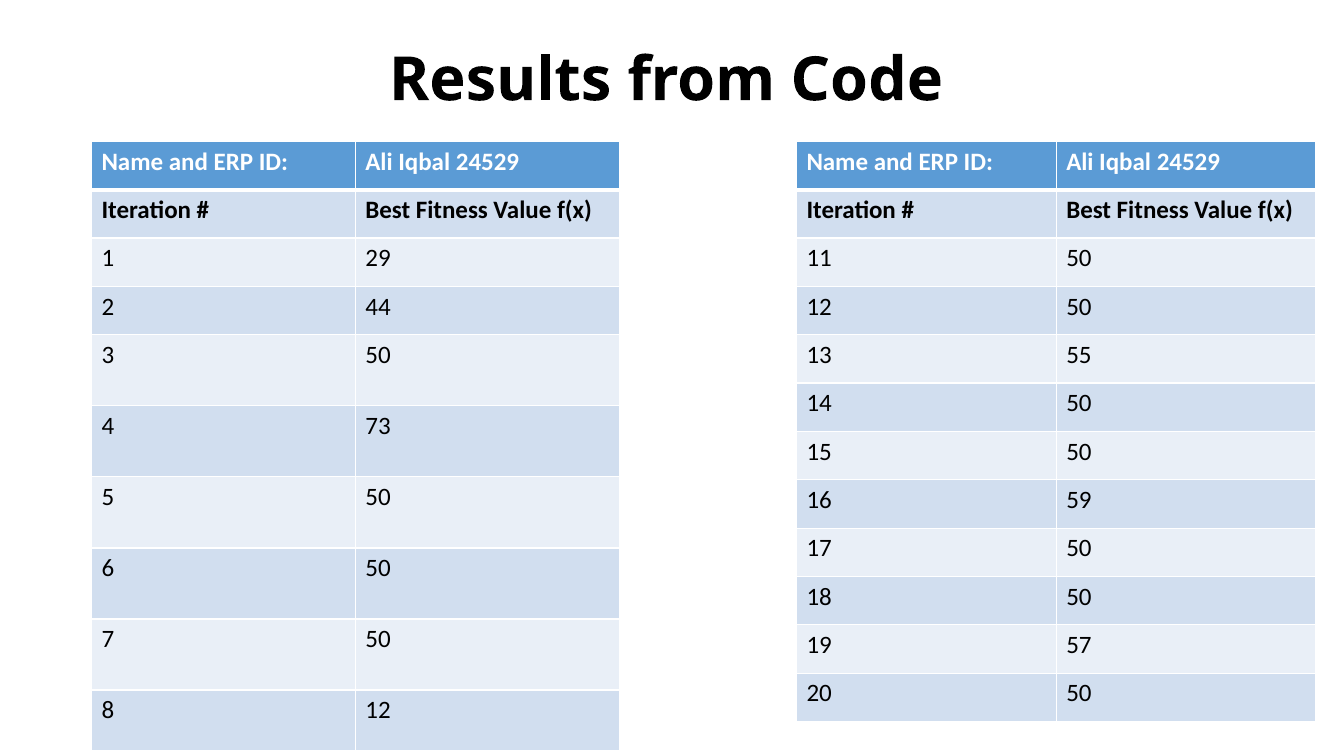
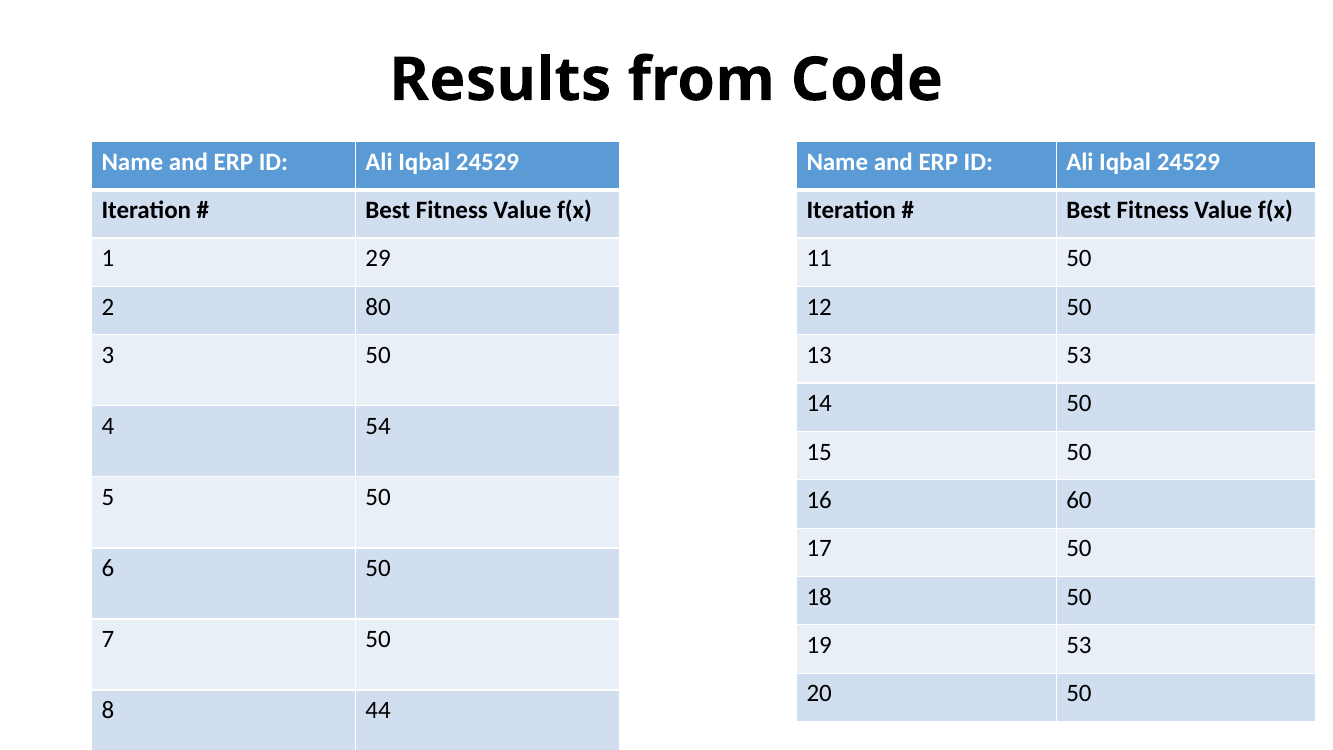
44: 44 -> 80
13 55: 55 -> 53
73: 73 -> 54
59: 59 -> 60
19 57: 57 -> 53
8 12: 12 -> 44
